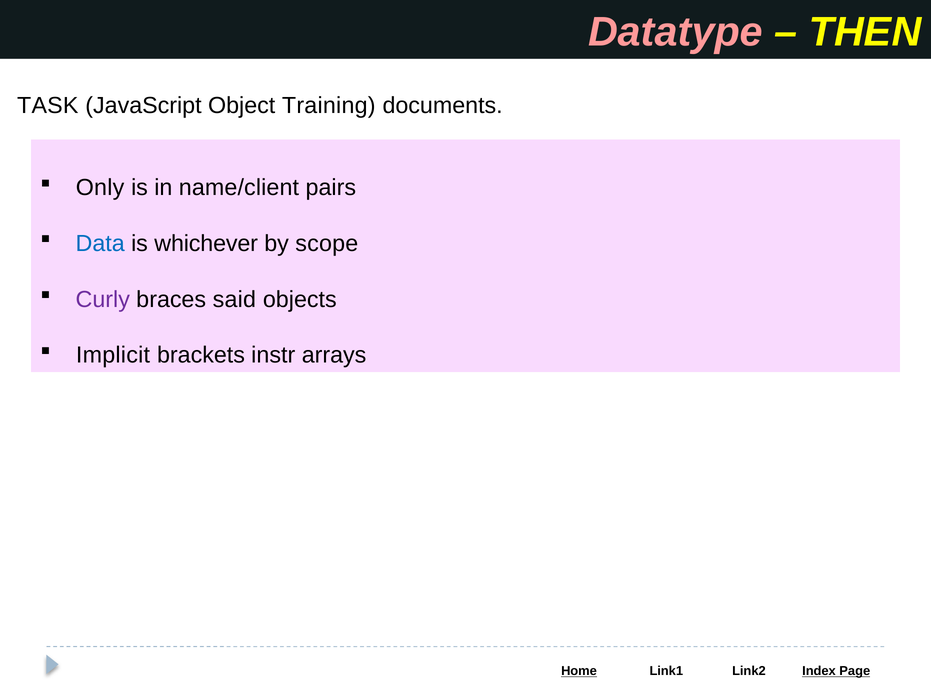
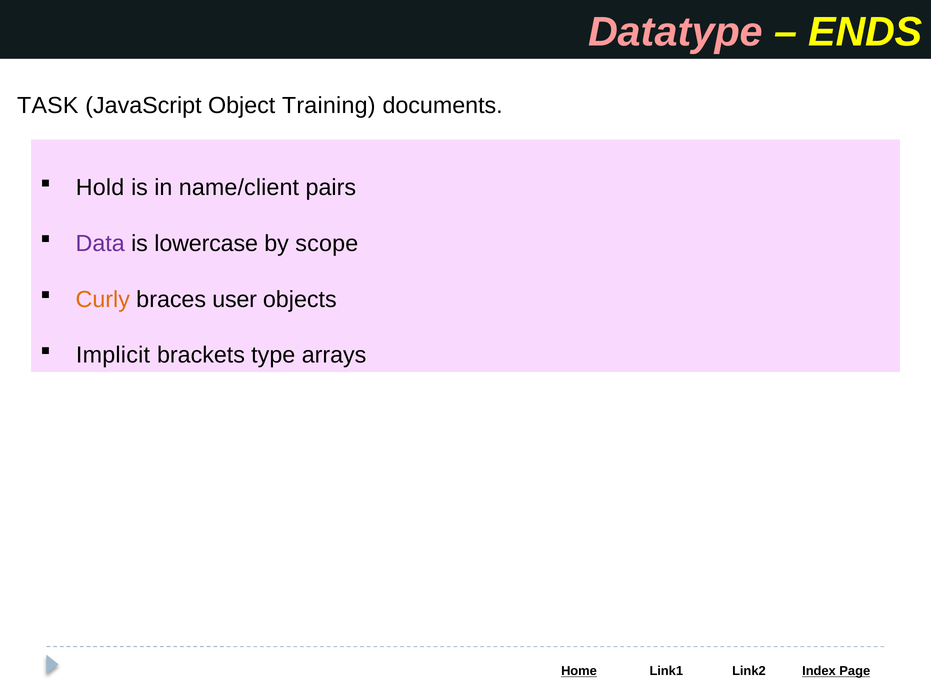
THEN: THEN -> ENDS
Only: Only -> Hold
Data colour: blue -> purple
whichever: whichever -> lowercase
Curly colour: purple -> orange
said: said -> user
instr: instr -> type
